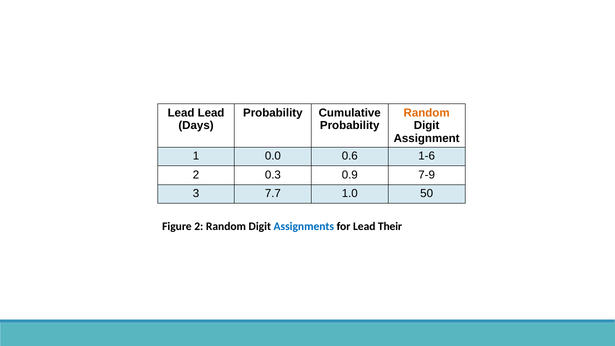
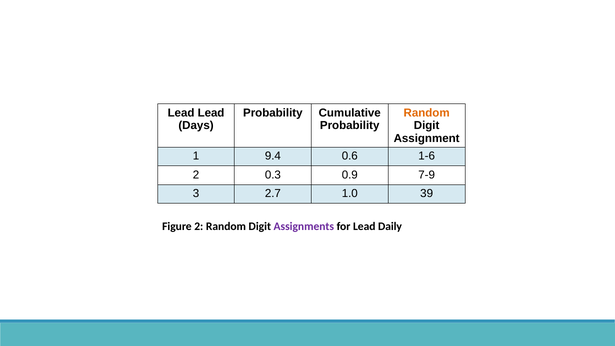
0.0: 0.0 -> 9.4
7.7: 7.7 -> 2.7
50: 50 -> 39
Assignments colour: blue -> purple
Their: Their -> Daily
